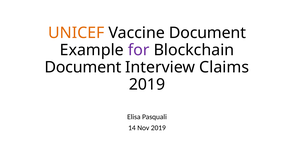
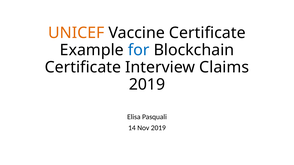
Vaccine Document: Document -> Certificate
for colour: purple -> blue
Document at (83, 67): Document -> Certificate
